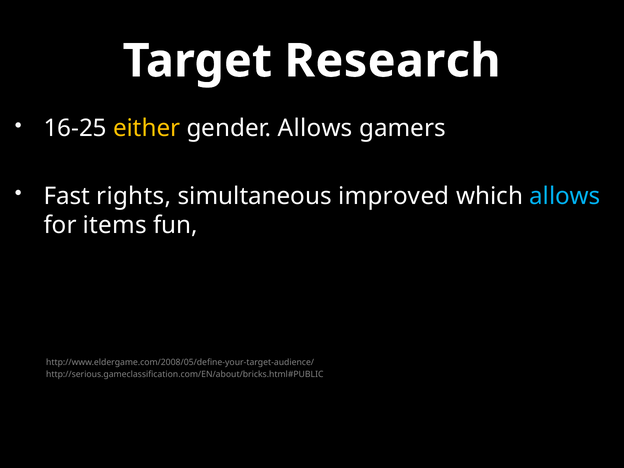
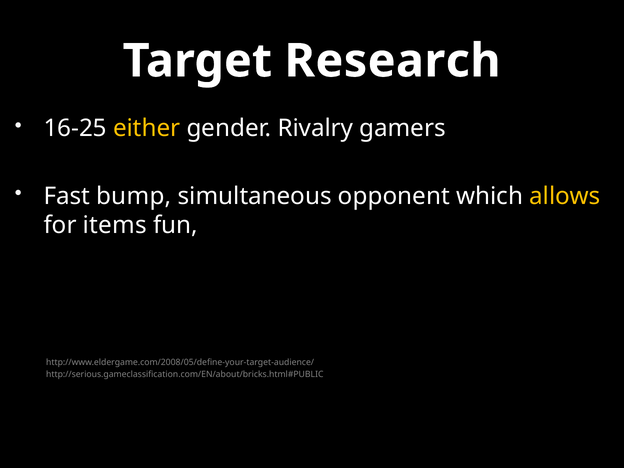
gender Allows: Allows -> Rivalry
rights: rights -> bump
improved: improved -> opponent
allows at (565, 196) colour: light blue -> yellow
